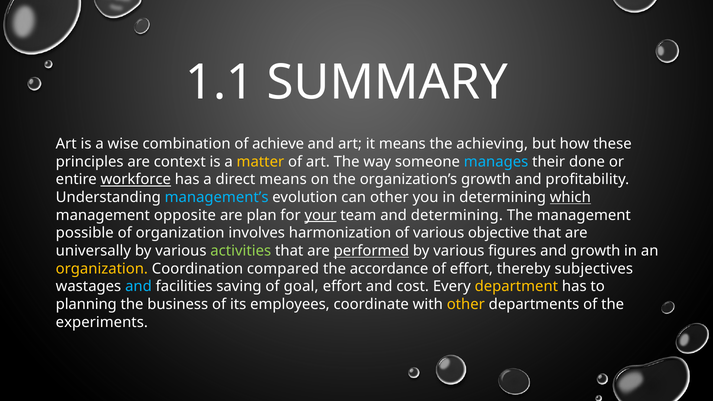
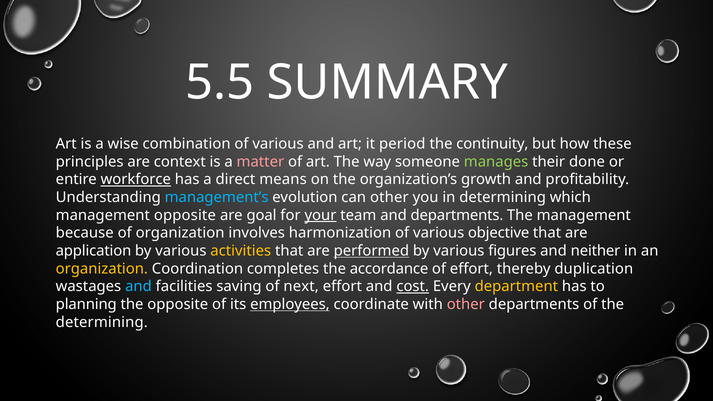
1.1: 1.1 -> 5.5
combination of achieve: achieve -> various
it means: means -> period
achieving: achieving -> continuity
matter colour: yellow -> pink
manages colour: light blue -> light green
which underline: present -> none
plan: plan -> goal
and determining: determining -> departments
possible: possible -> because
universally: universally -> application
activities colour: light green -> yellow
and growth: growth -> neither
compared: compared -> completes
subjectives: subjectives -> duplication
goal: goal -> next
cost underline: none -> present
the business: business -> opposite
employees underline: none -> present
other at (466, 304) colour: yellow -> pink
experiments at (102, 322): experiments -> determining
